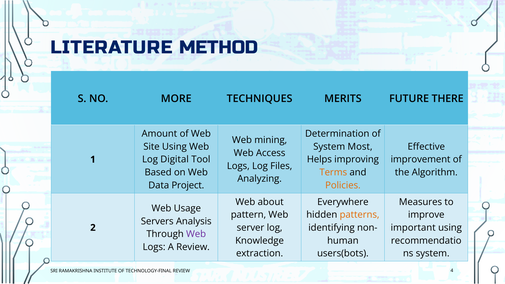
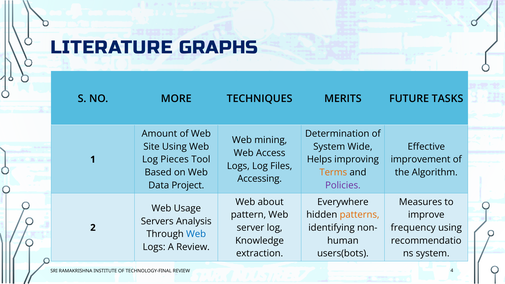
METHOD: METHOD -> GRAPHS
THERE: THERE -> TASKS
Most: Most -> Wide
Digital: Digital -> Pieces
Analyzing: Analyzing -> Accessing
Policies colour: orange -> purple
important: important -> frequency
Web at (196, 234) colour: purple -> blue
